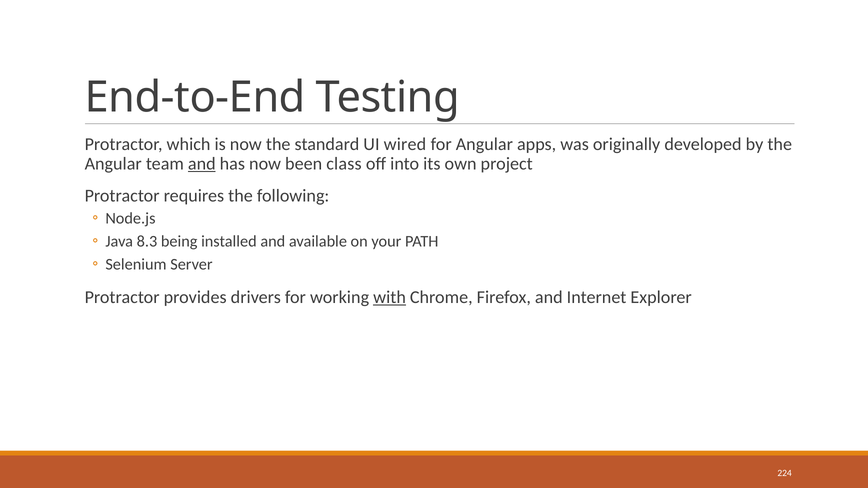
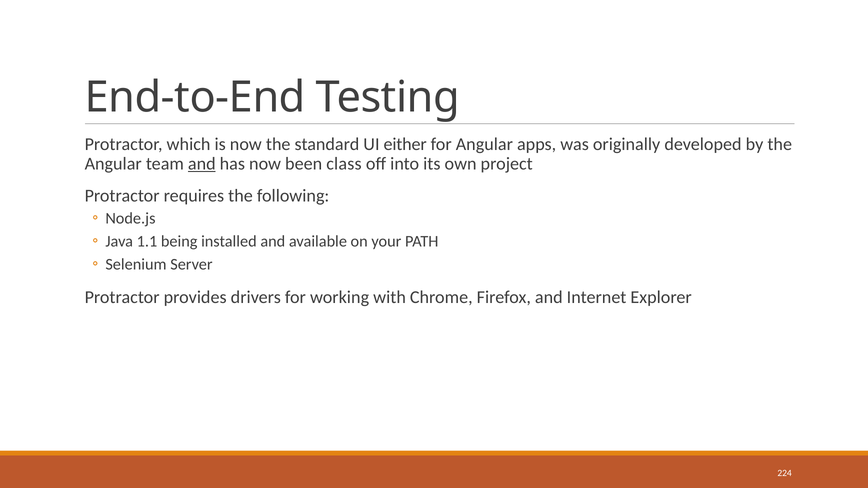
wired: wired -> either
8.3: 8.3 -> 1.1
with underline: present -> none
